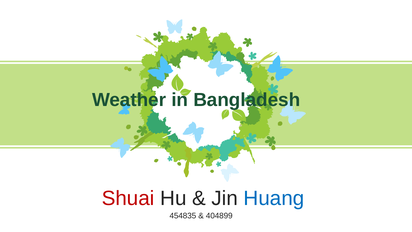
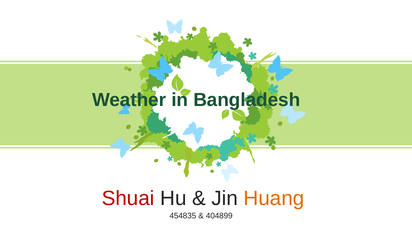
Huang colour: blue -> orange
